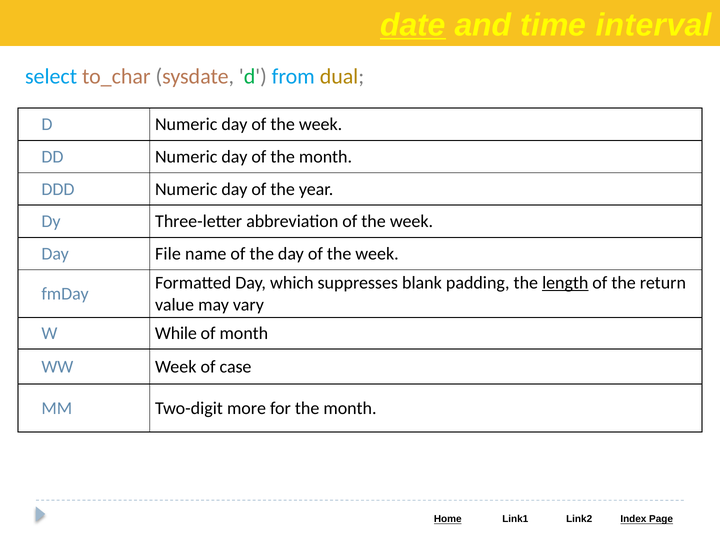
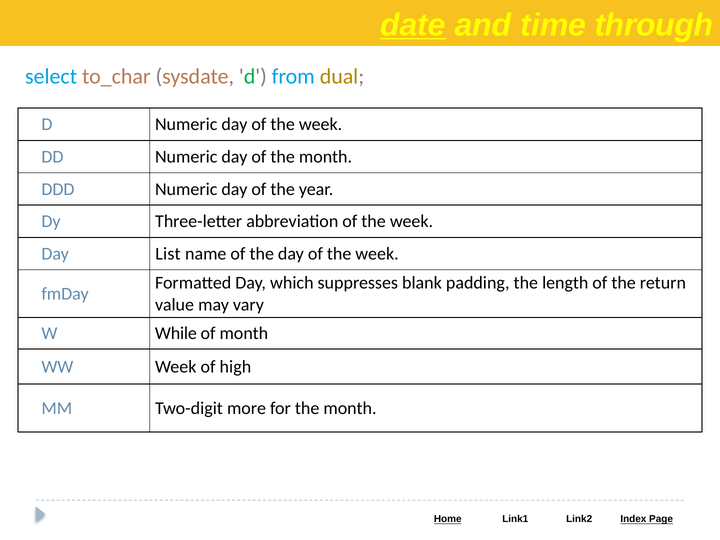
interval: interval -> through
File: File -> List
length underline: present -> none
case: case -> high
